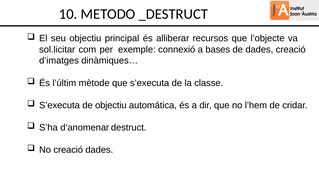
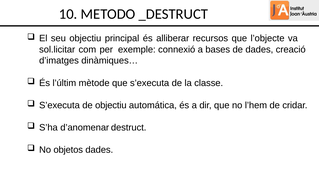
No creació: creació -> objetos
